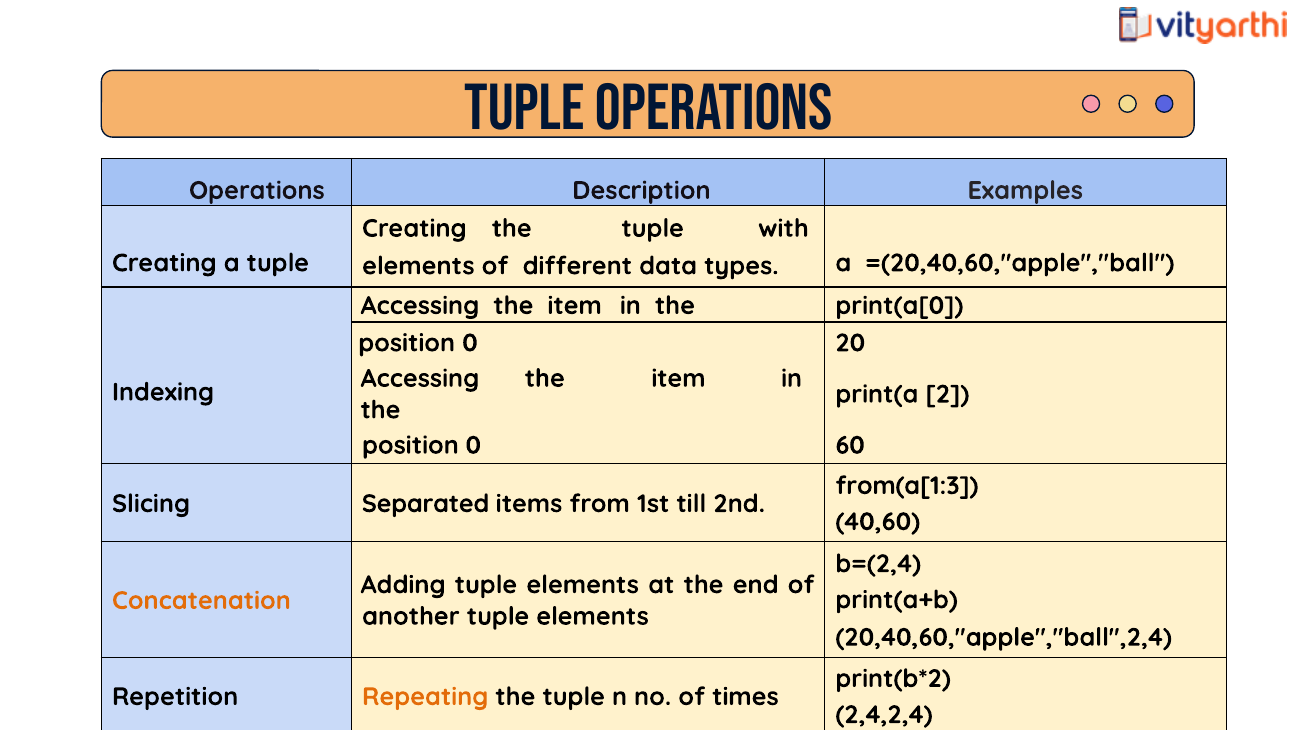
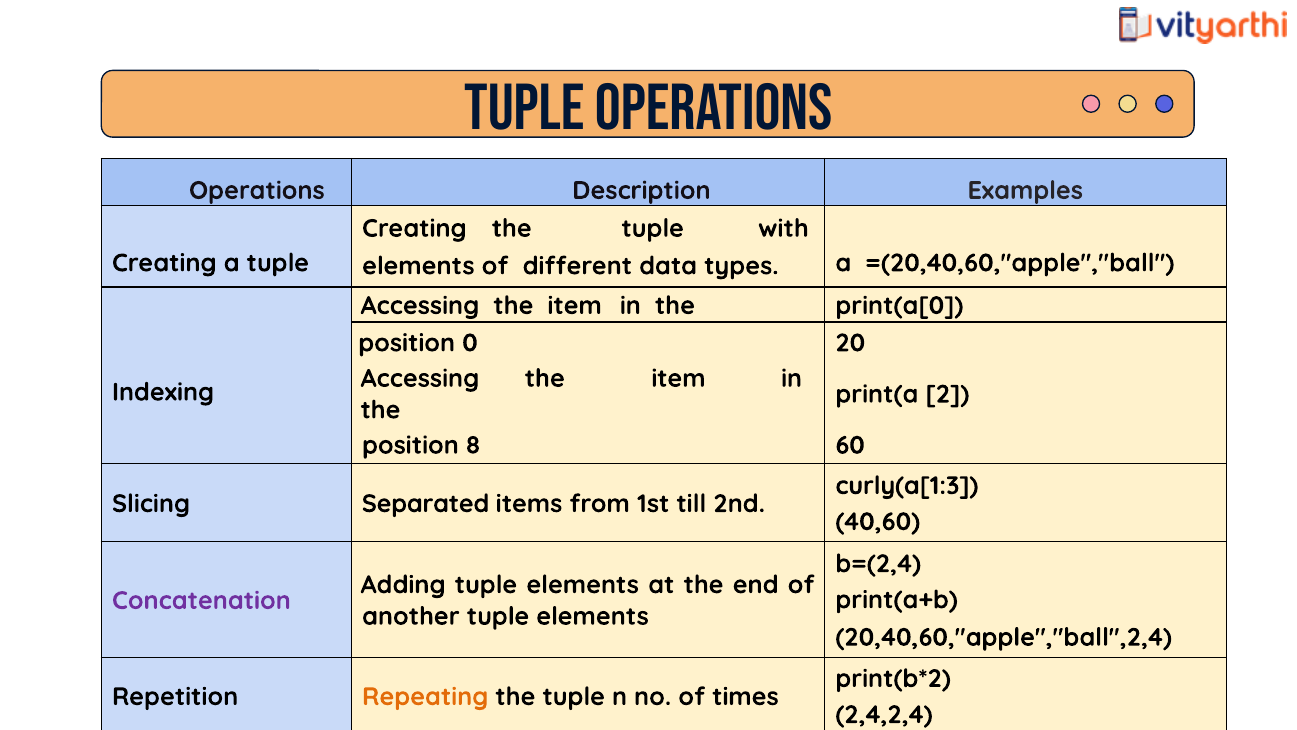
0 at (473, 445): 0 -> 8
from(a[1:3: from(a[1:3 -> curly(a[1:3
Concatenation colour: orange -> purple
